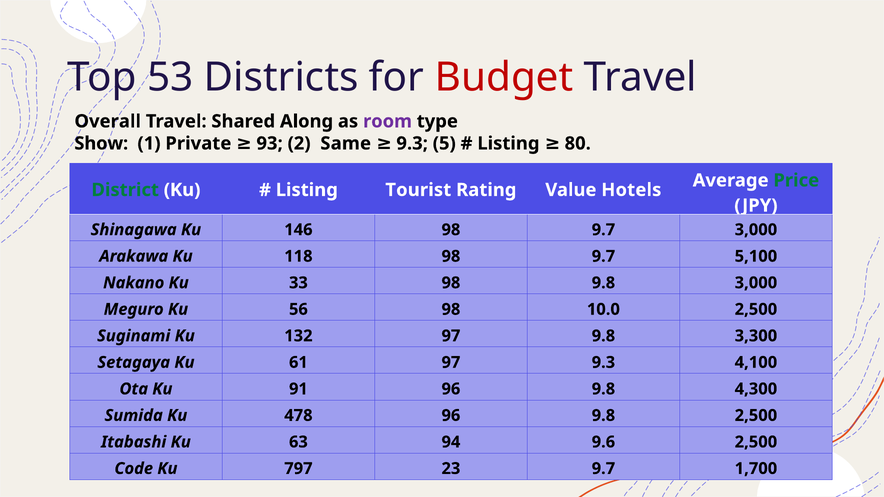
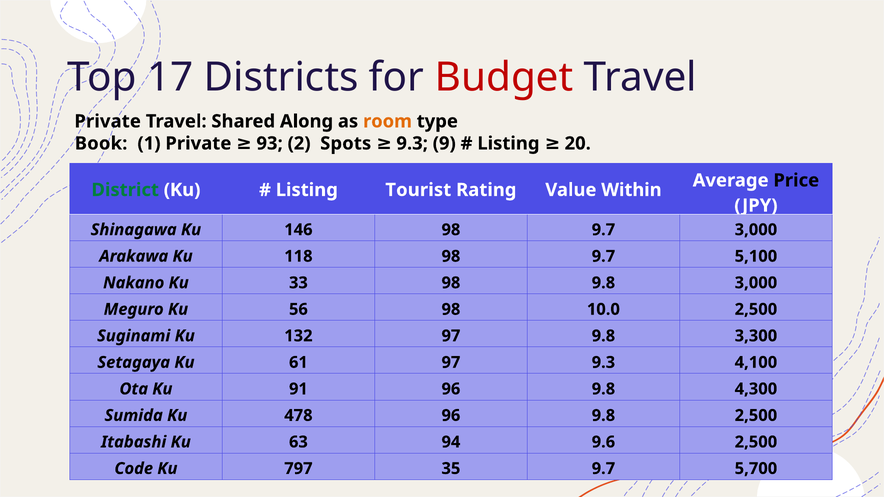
53: 53 -> 17
Overall at (108, 121): Overall -> Private
room colour: purple -> orange
Show: Show -> Book
Same: Same -> Spots
5: 5 -> 9
80: 80 -> 20
Price colour: green -> black
Hotels: Hotels -> Within
23: 23 -> 35
1,700: 1,700 -> 5,700
